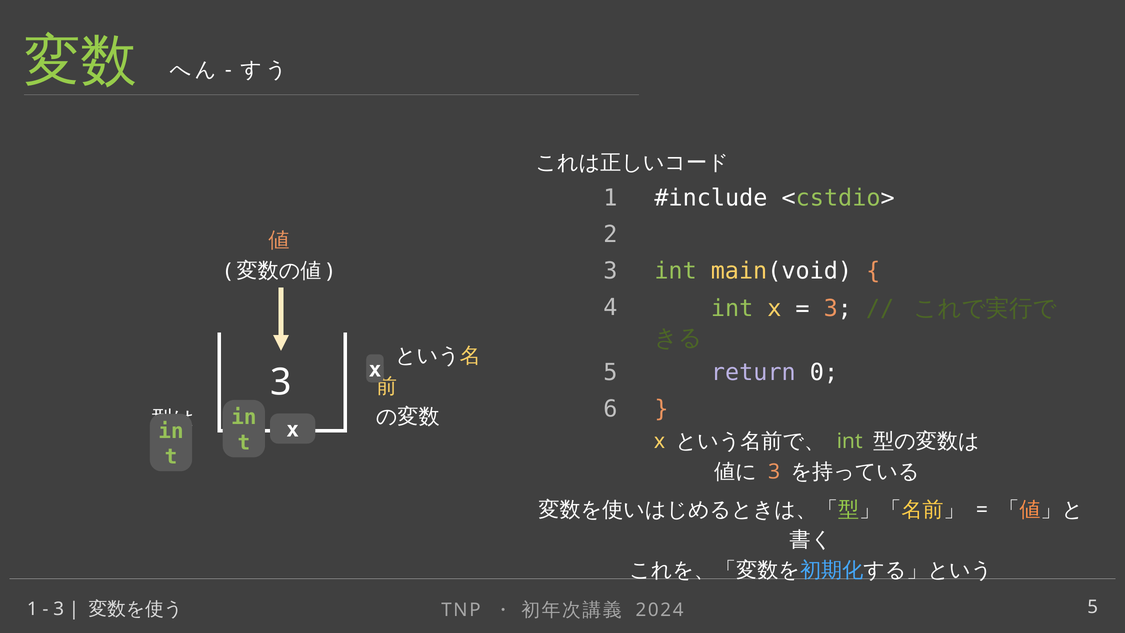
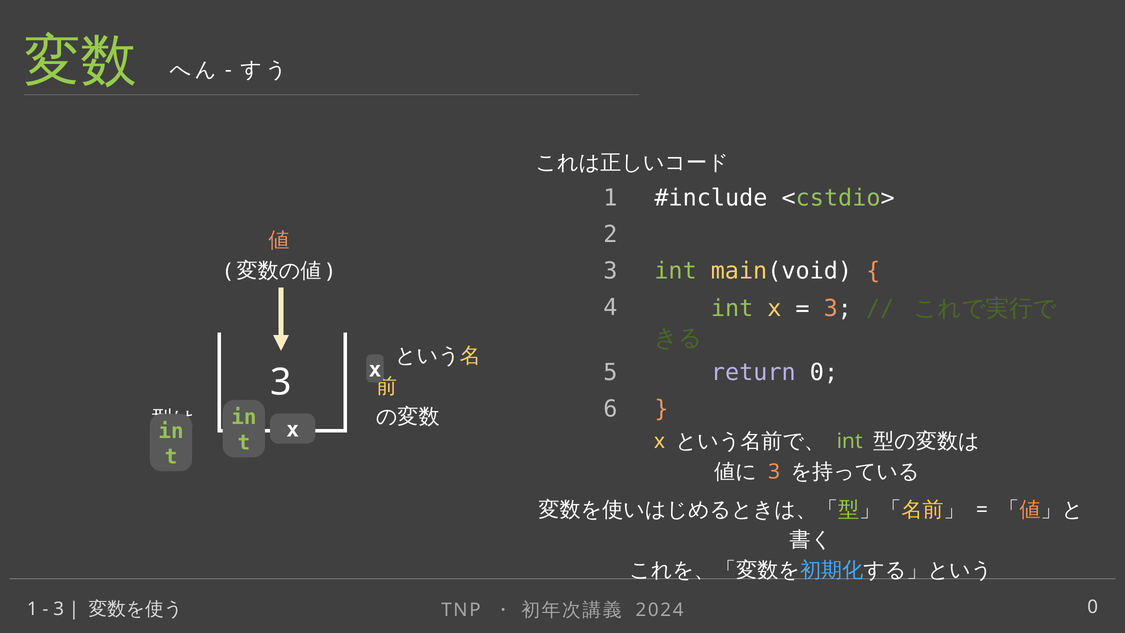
5 at (1093, 607): 5 -> 0
